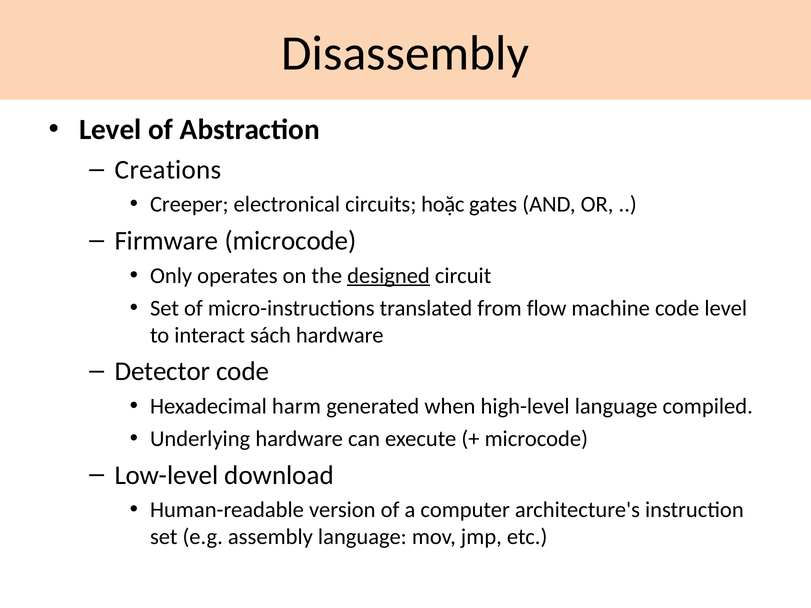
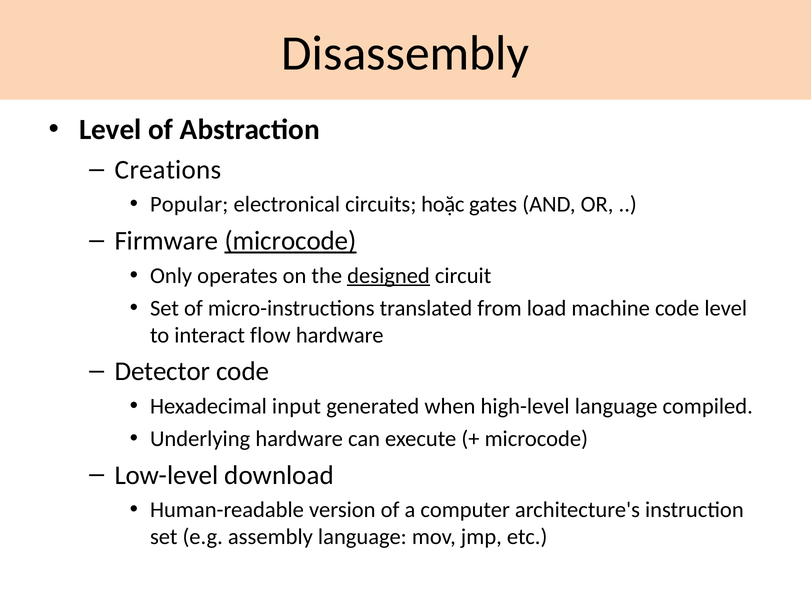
Creeper: Creeper -> Popular
microcode at (291, 241) underline: none -> present
flow: flow -> load
sách: sách -> flow
harm: harm -> input
